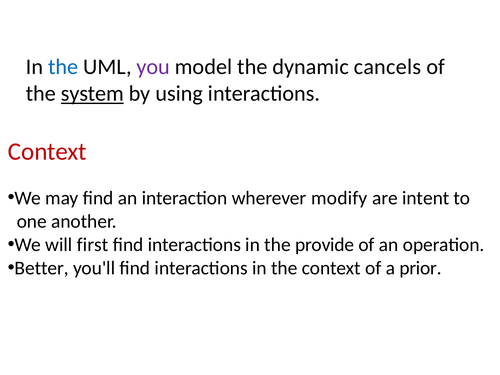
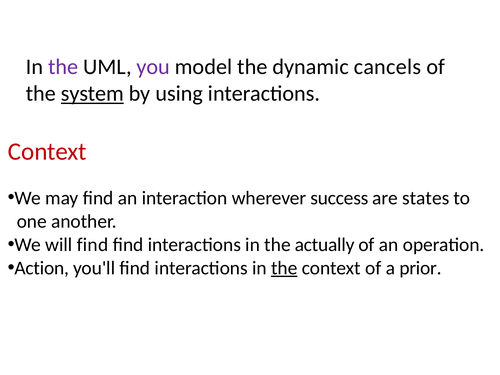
the at (63, 67) colour: blue -> purple
modify: modify -> success
intent: intent -> states
will first: first -> find
provide: provide -> actually
Better: Better -> Action
the at (284, 268) underline: none -> present
